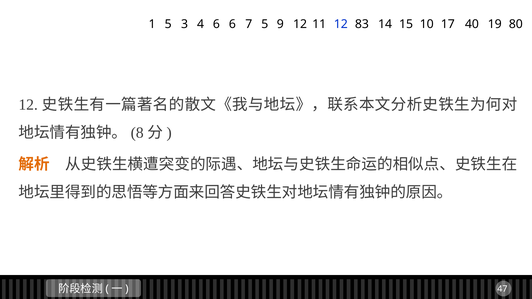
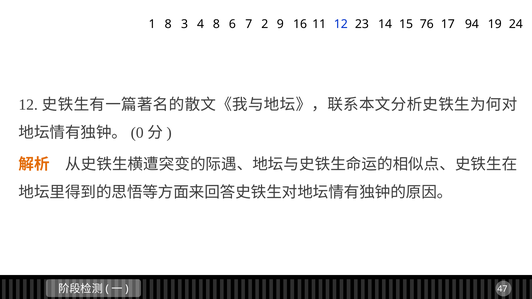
1 5: 5 -> 8
4 6: 6 -> 8
7 5: 5 -> 2
9 12: 12 -> 16
83: 83 -> 23
10: 10 -> 76
40: 40 -> 94
80: 80 -> 24
8: 8 -> 0
